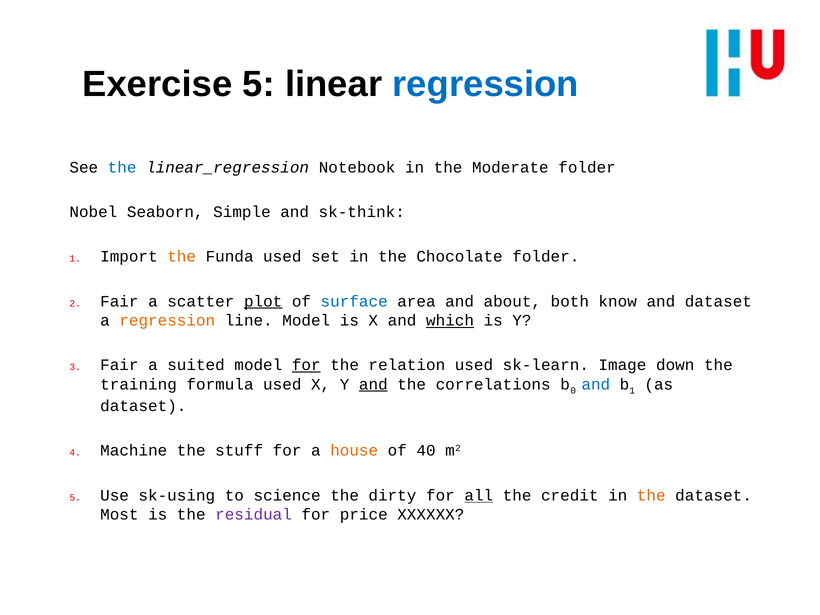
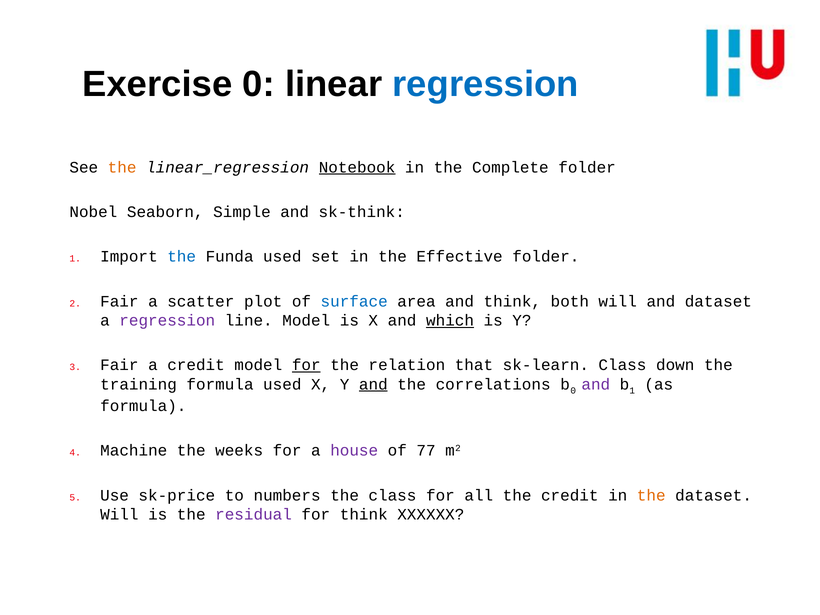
Exercise 5: 5 -> 0
the at (122, 167) colour: blue -> orange
Notebook underline: none -> present
Moderate: Moderate -> Complete
the at (182, 257) colour: orange -> blue
Chocolate: Chocolate -> Effective
plot underline: present -> none
and about: about -> think
both know: know -> will
regression at (167, 320) colour: orange -> purple
a suited: suited -> credit
relation used: used -> that
sk-learn Image: Image -> Class
and at (596, 384) colour: blue -> purple
dataset at (143, 406): dataset -> formula
stuff: stuff -> weeks
house colour: orange -> purple
40: 40 -> 77
sk-using: sk-using -> sk-price
science: science -> numbers
the dirty: dirty -> class
all underline: present -> none
Most at (119, 515): Most -> Will
for price: price -> think
